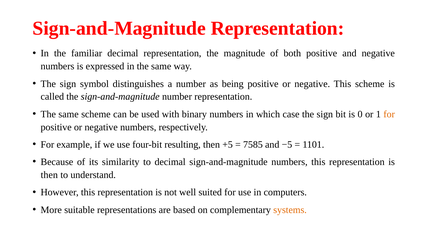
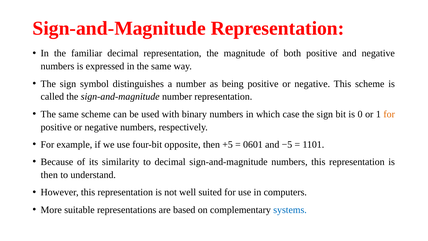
resulting: resulting -> opposite
7585: 7585 -> 0601
systems colour: orange -> blue
